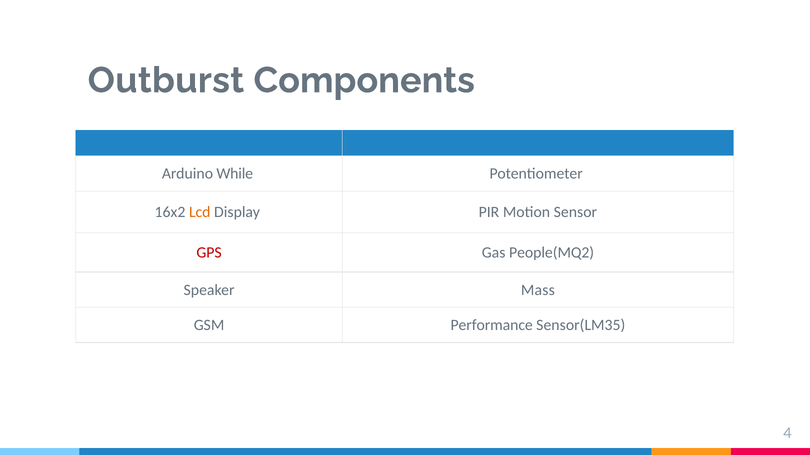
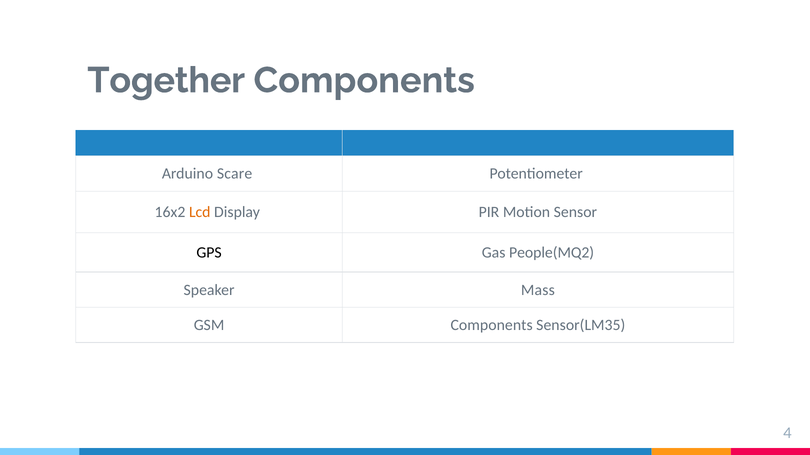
Outburst: Outburst -> Together
While: While -> Scare
GPS colour: red -> black
GSM Performance: Performance -> Components
